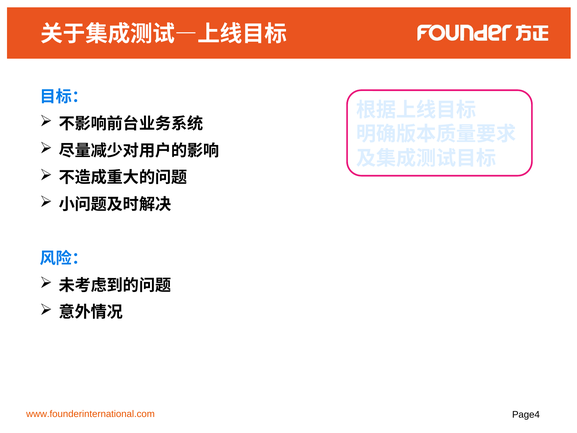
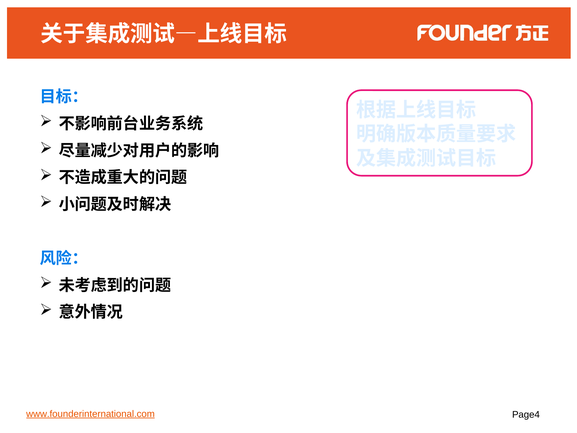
www.founderinternational.com underline: none -> present
